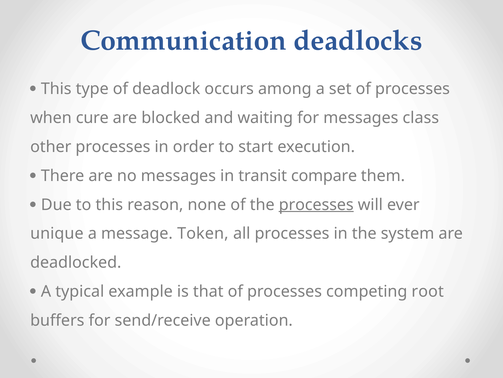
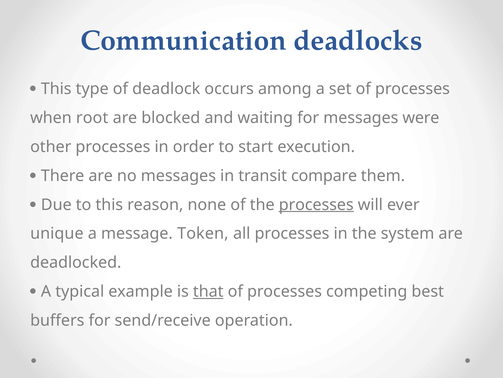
cure: cure -> root
class: class -> were
that underline: none -> present
root: root -> best
